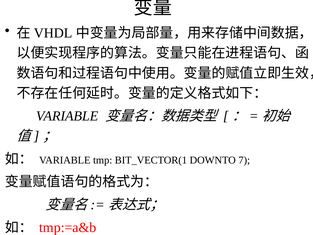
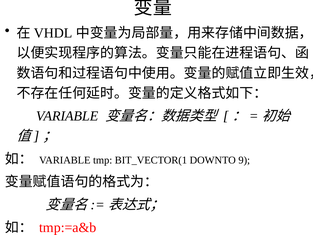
7: 7 -> 9
